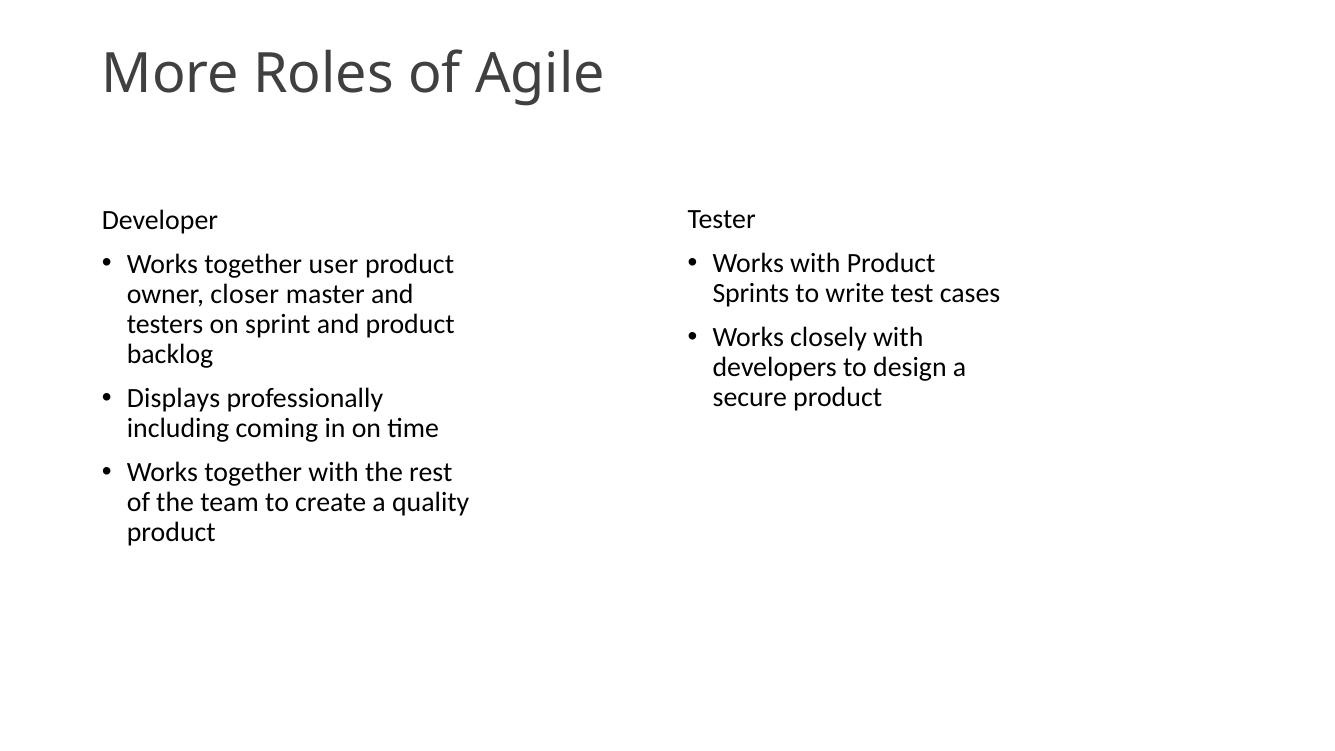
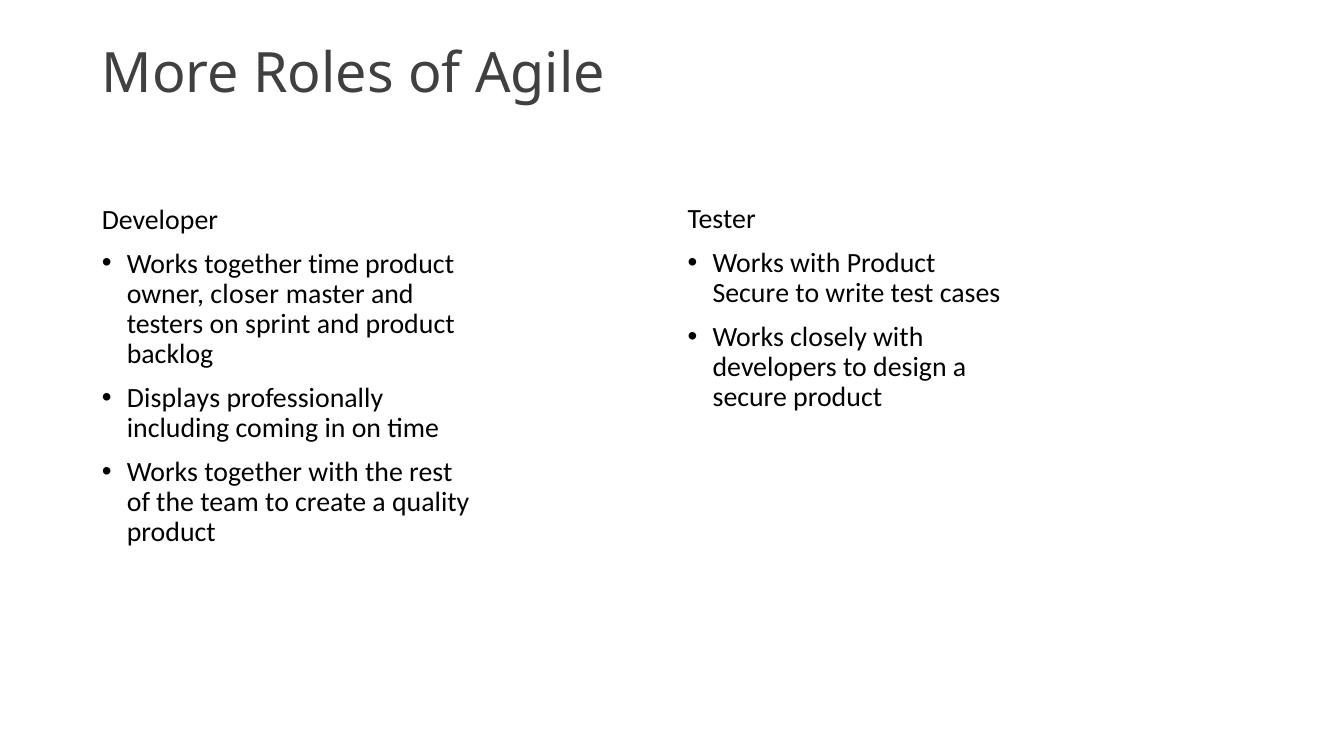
together user: user -> time
Sprints at (751, 293): Sprints -> Secure
